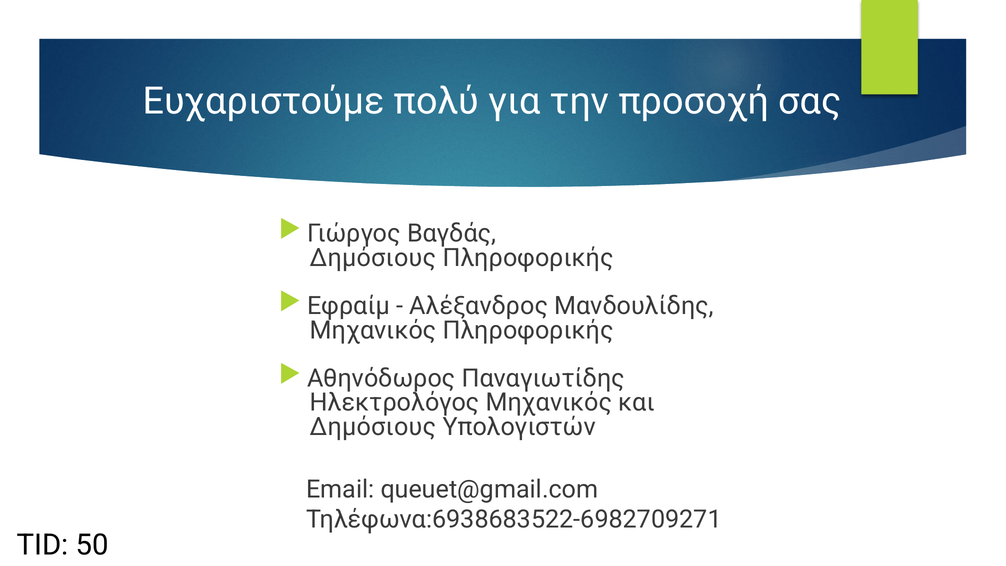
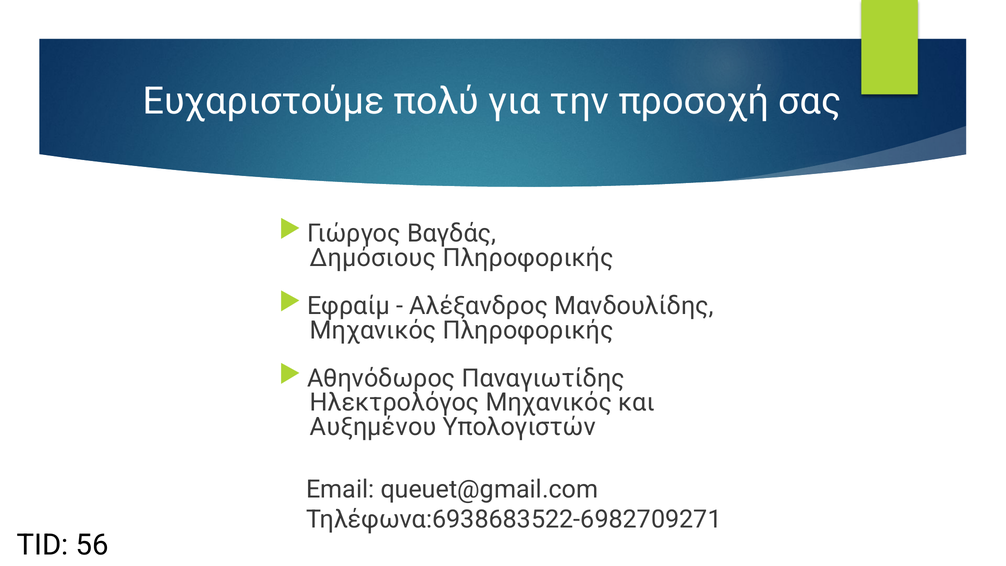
Δημόσιους at (373, 427): Δημόσιους -> Αυξημένου
50: 50 -> 56
